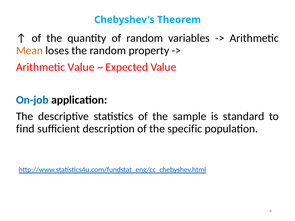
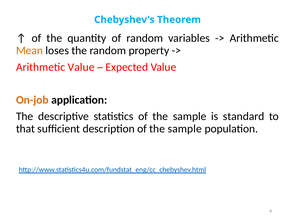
On-job colour: blue -> orange
find: find -> that
description of the specific: specific -> sample
